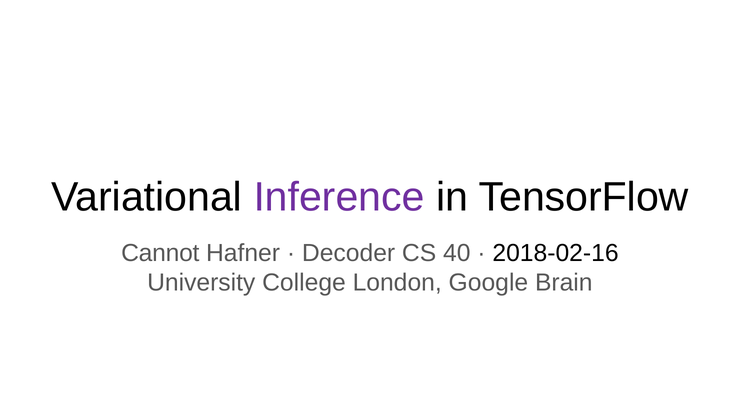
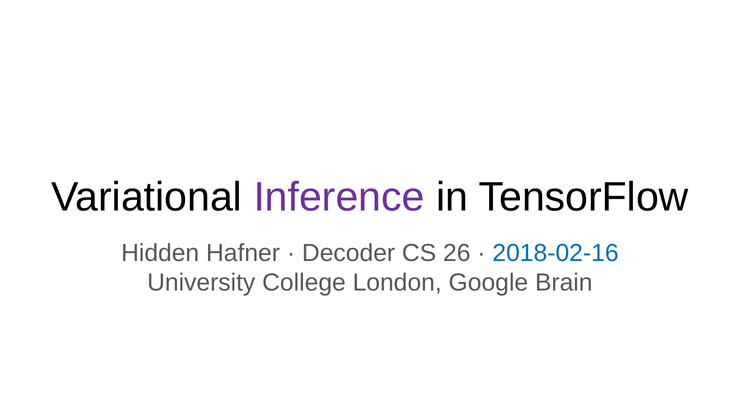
Cannot: Cannot -> Hidden
40: 40 -> 26
2018-02-16 colour: black -> blue
